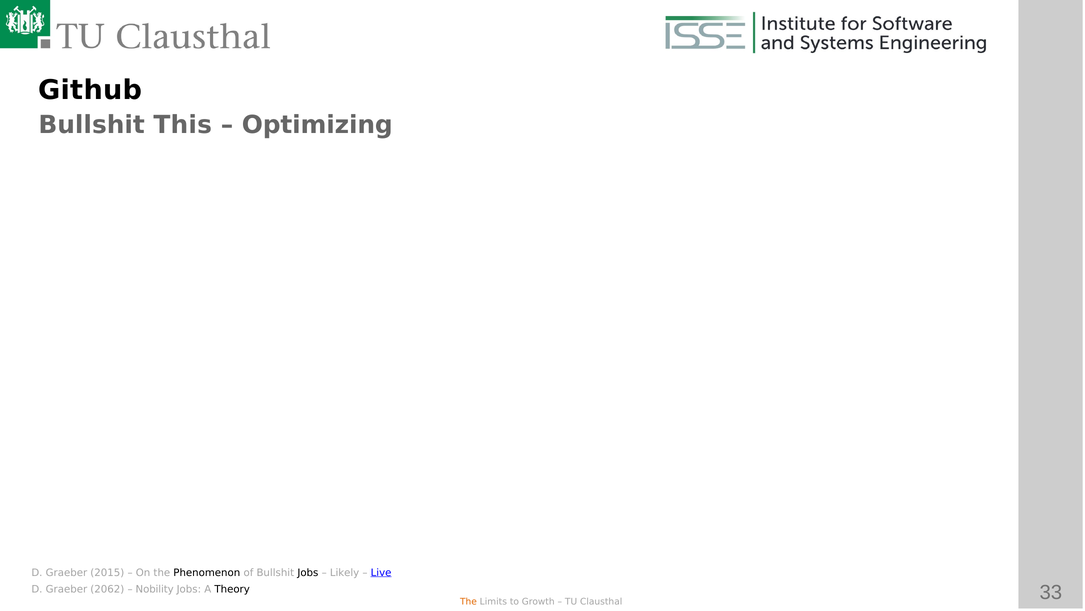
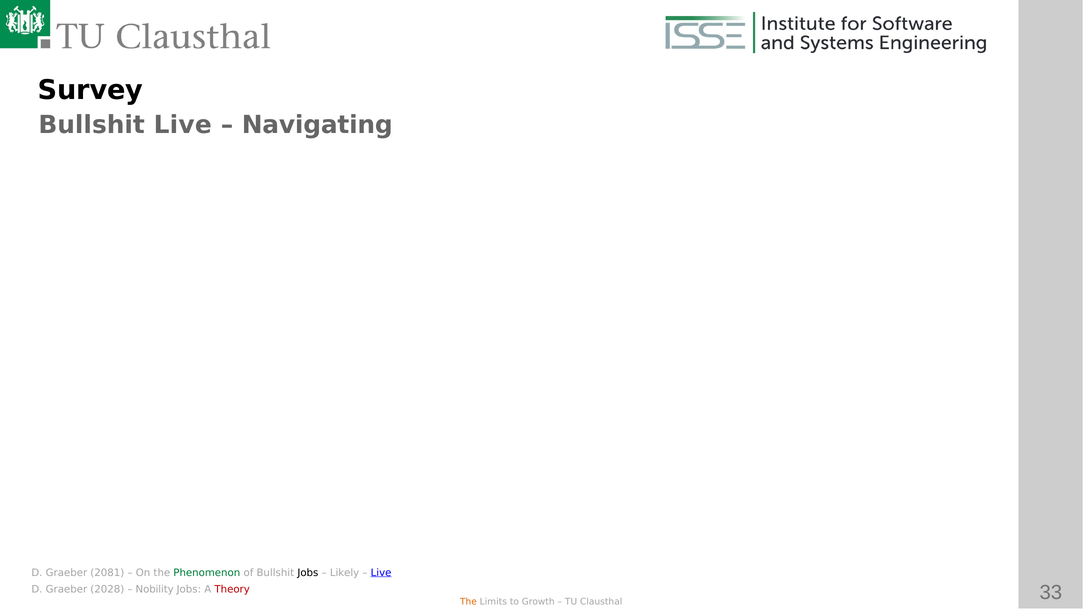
Github: Github -> Survey
Bullshit This: This -> Live
Optimizing: Optimizing -> Navigating
2015: 2015 -> 2081
Phenomenon colour: black -> green
2062: 2062 -> 2028
Theory colour: black -> red
